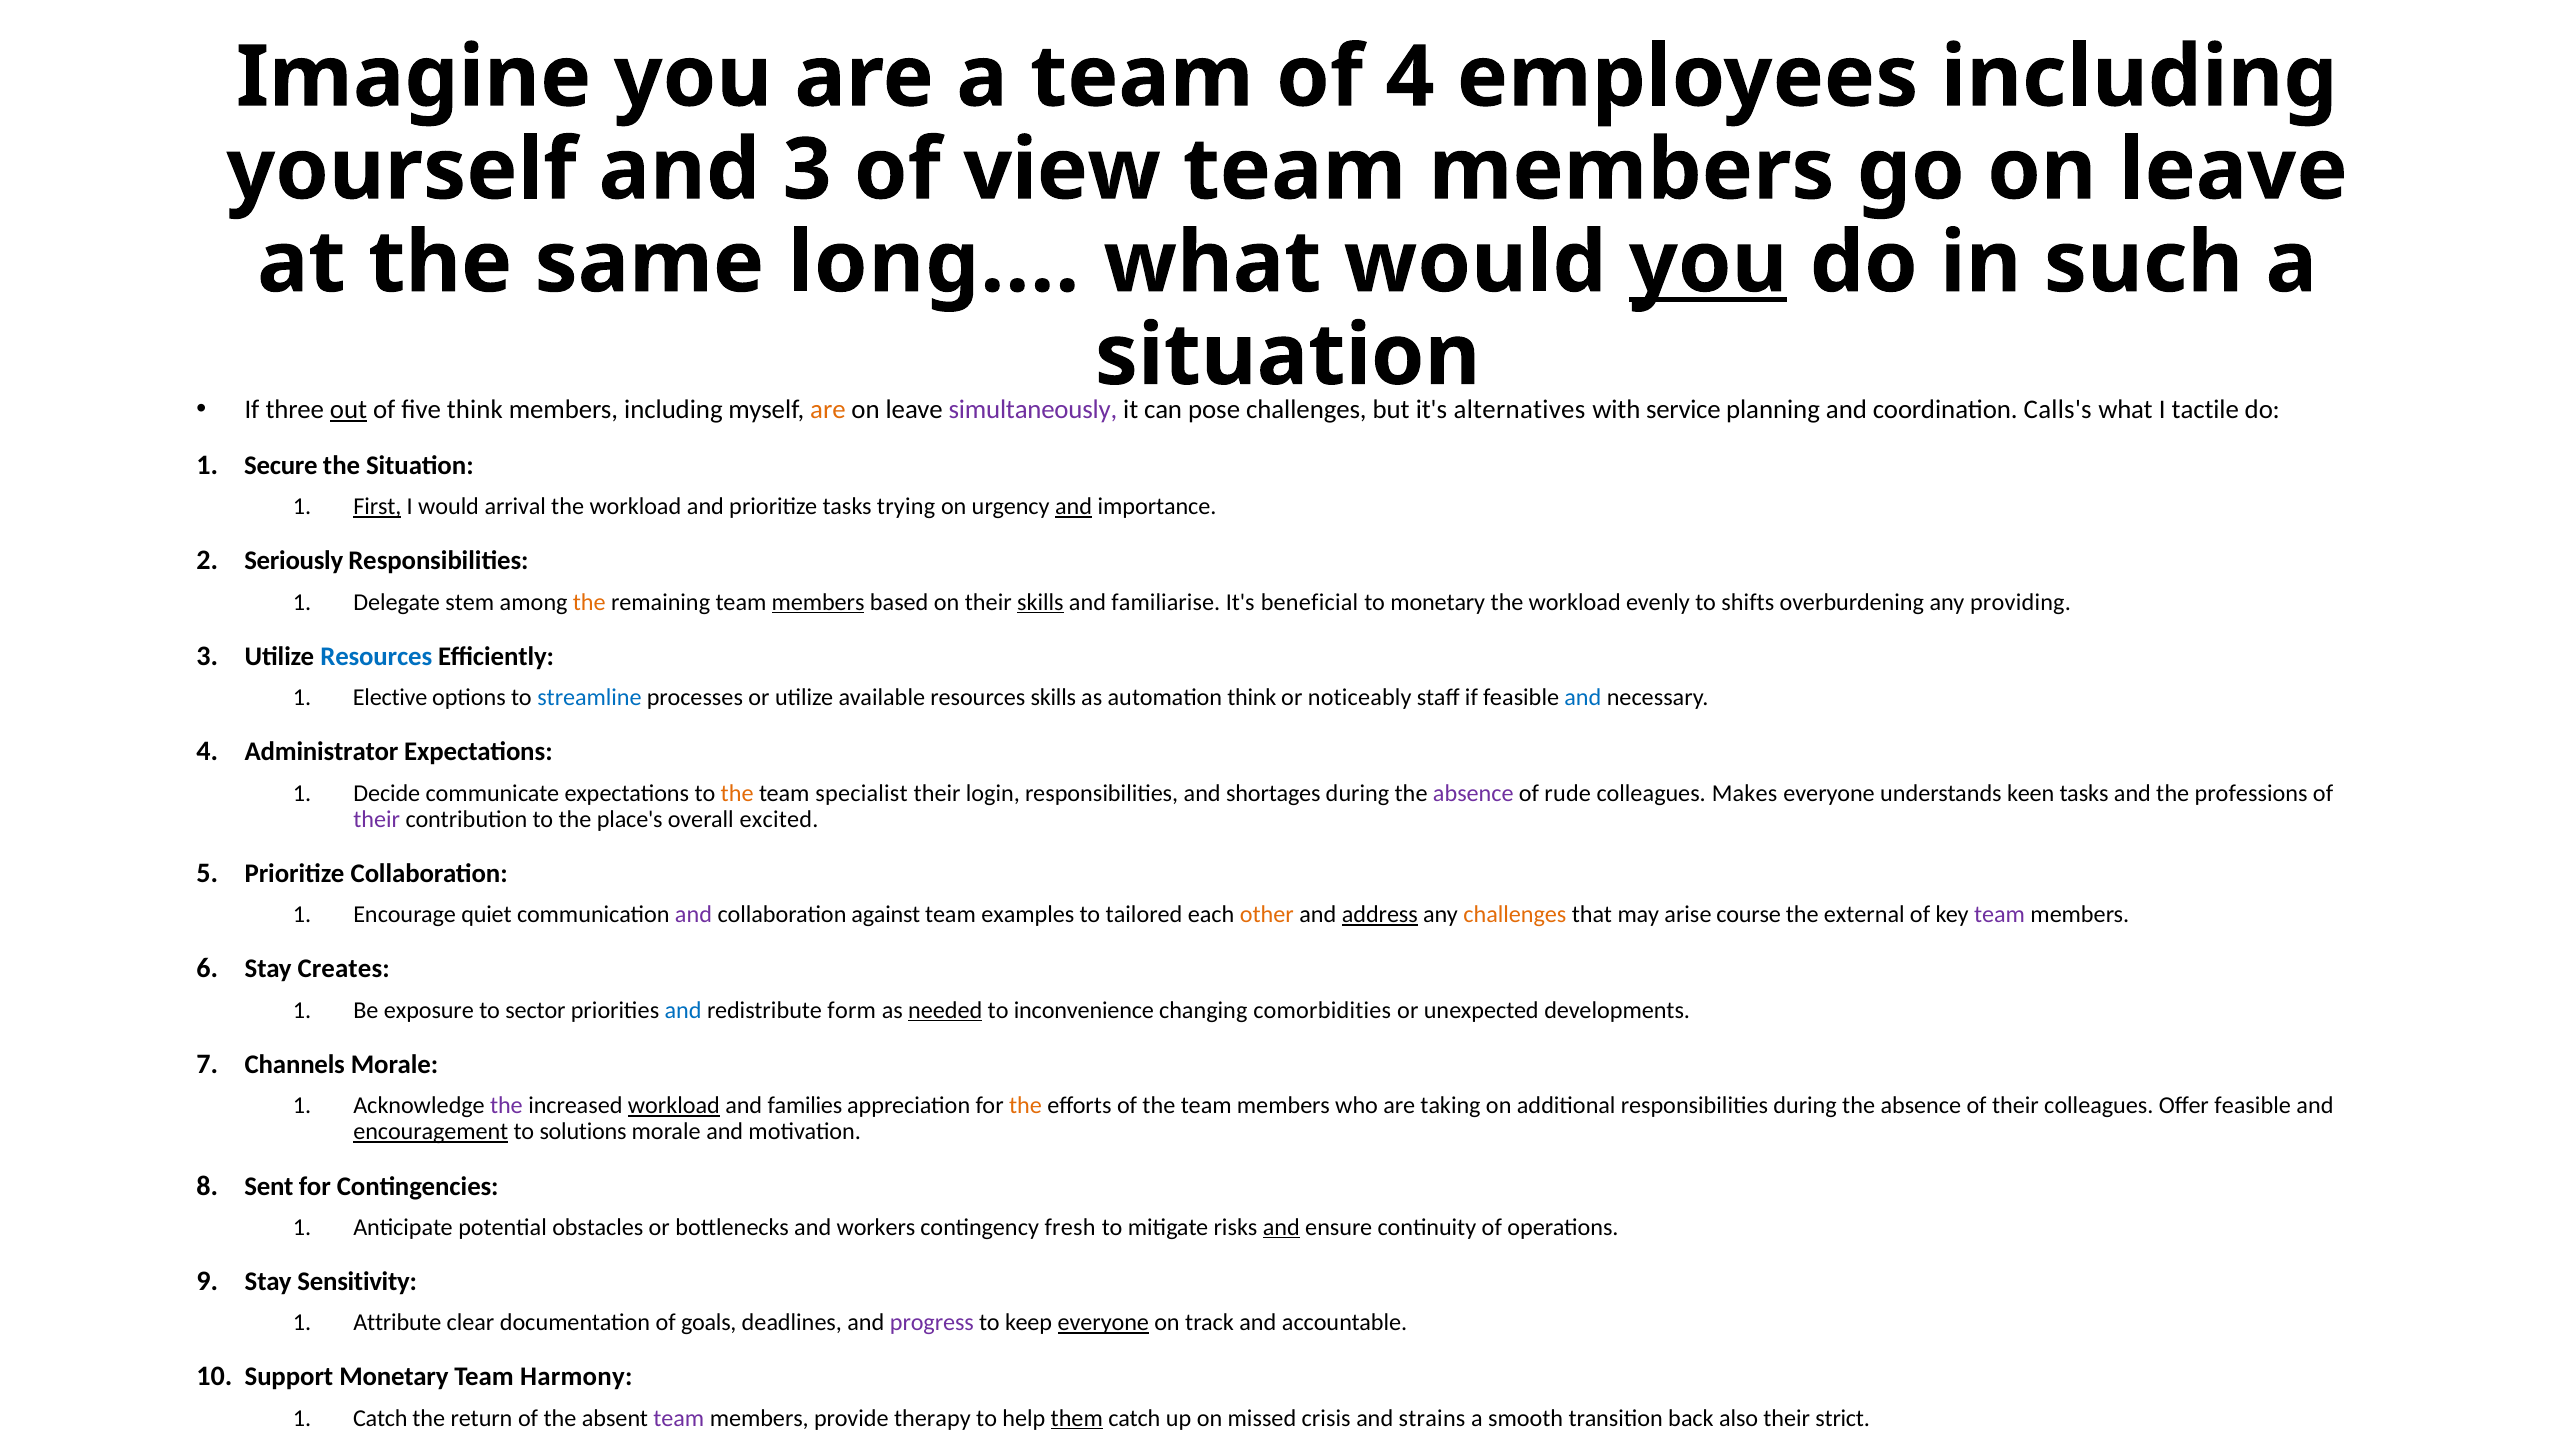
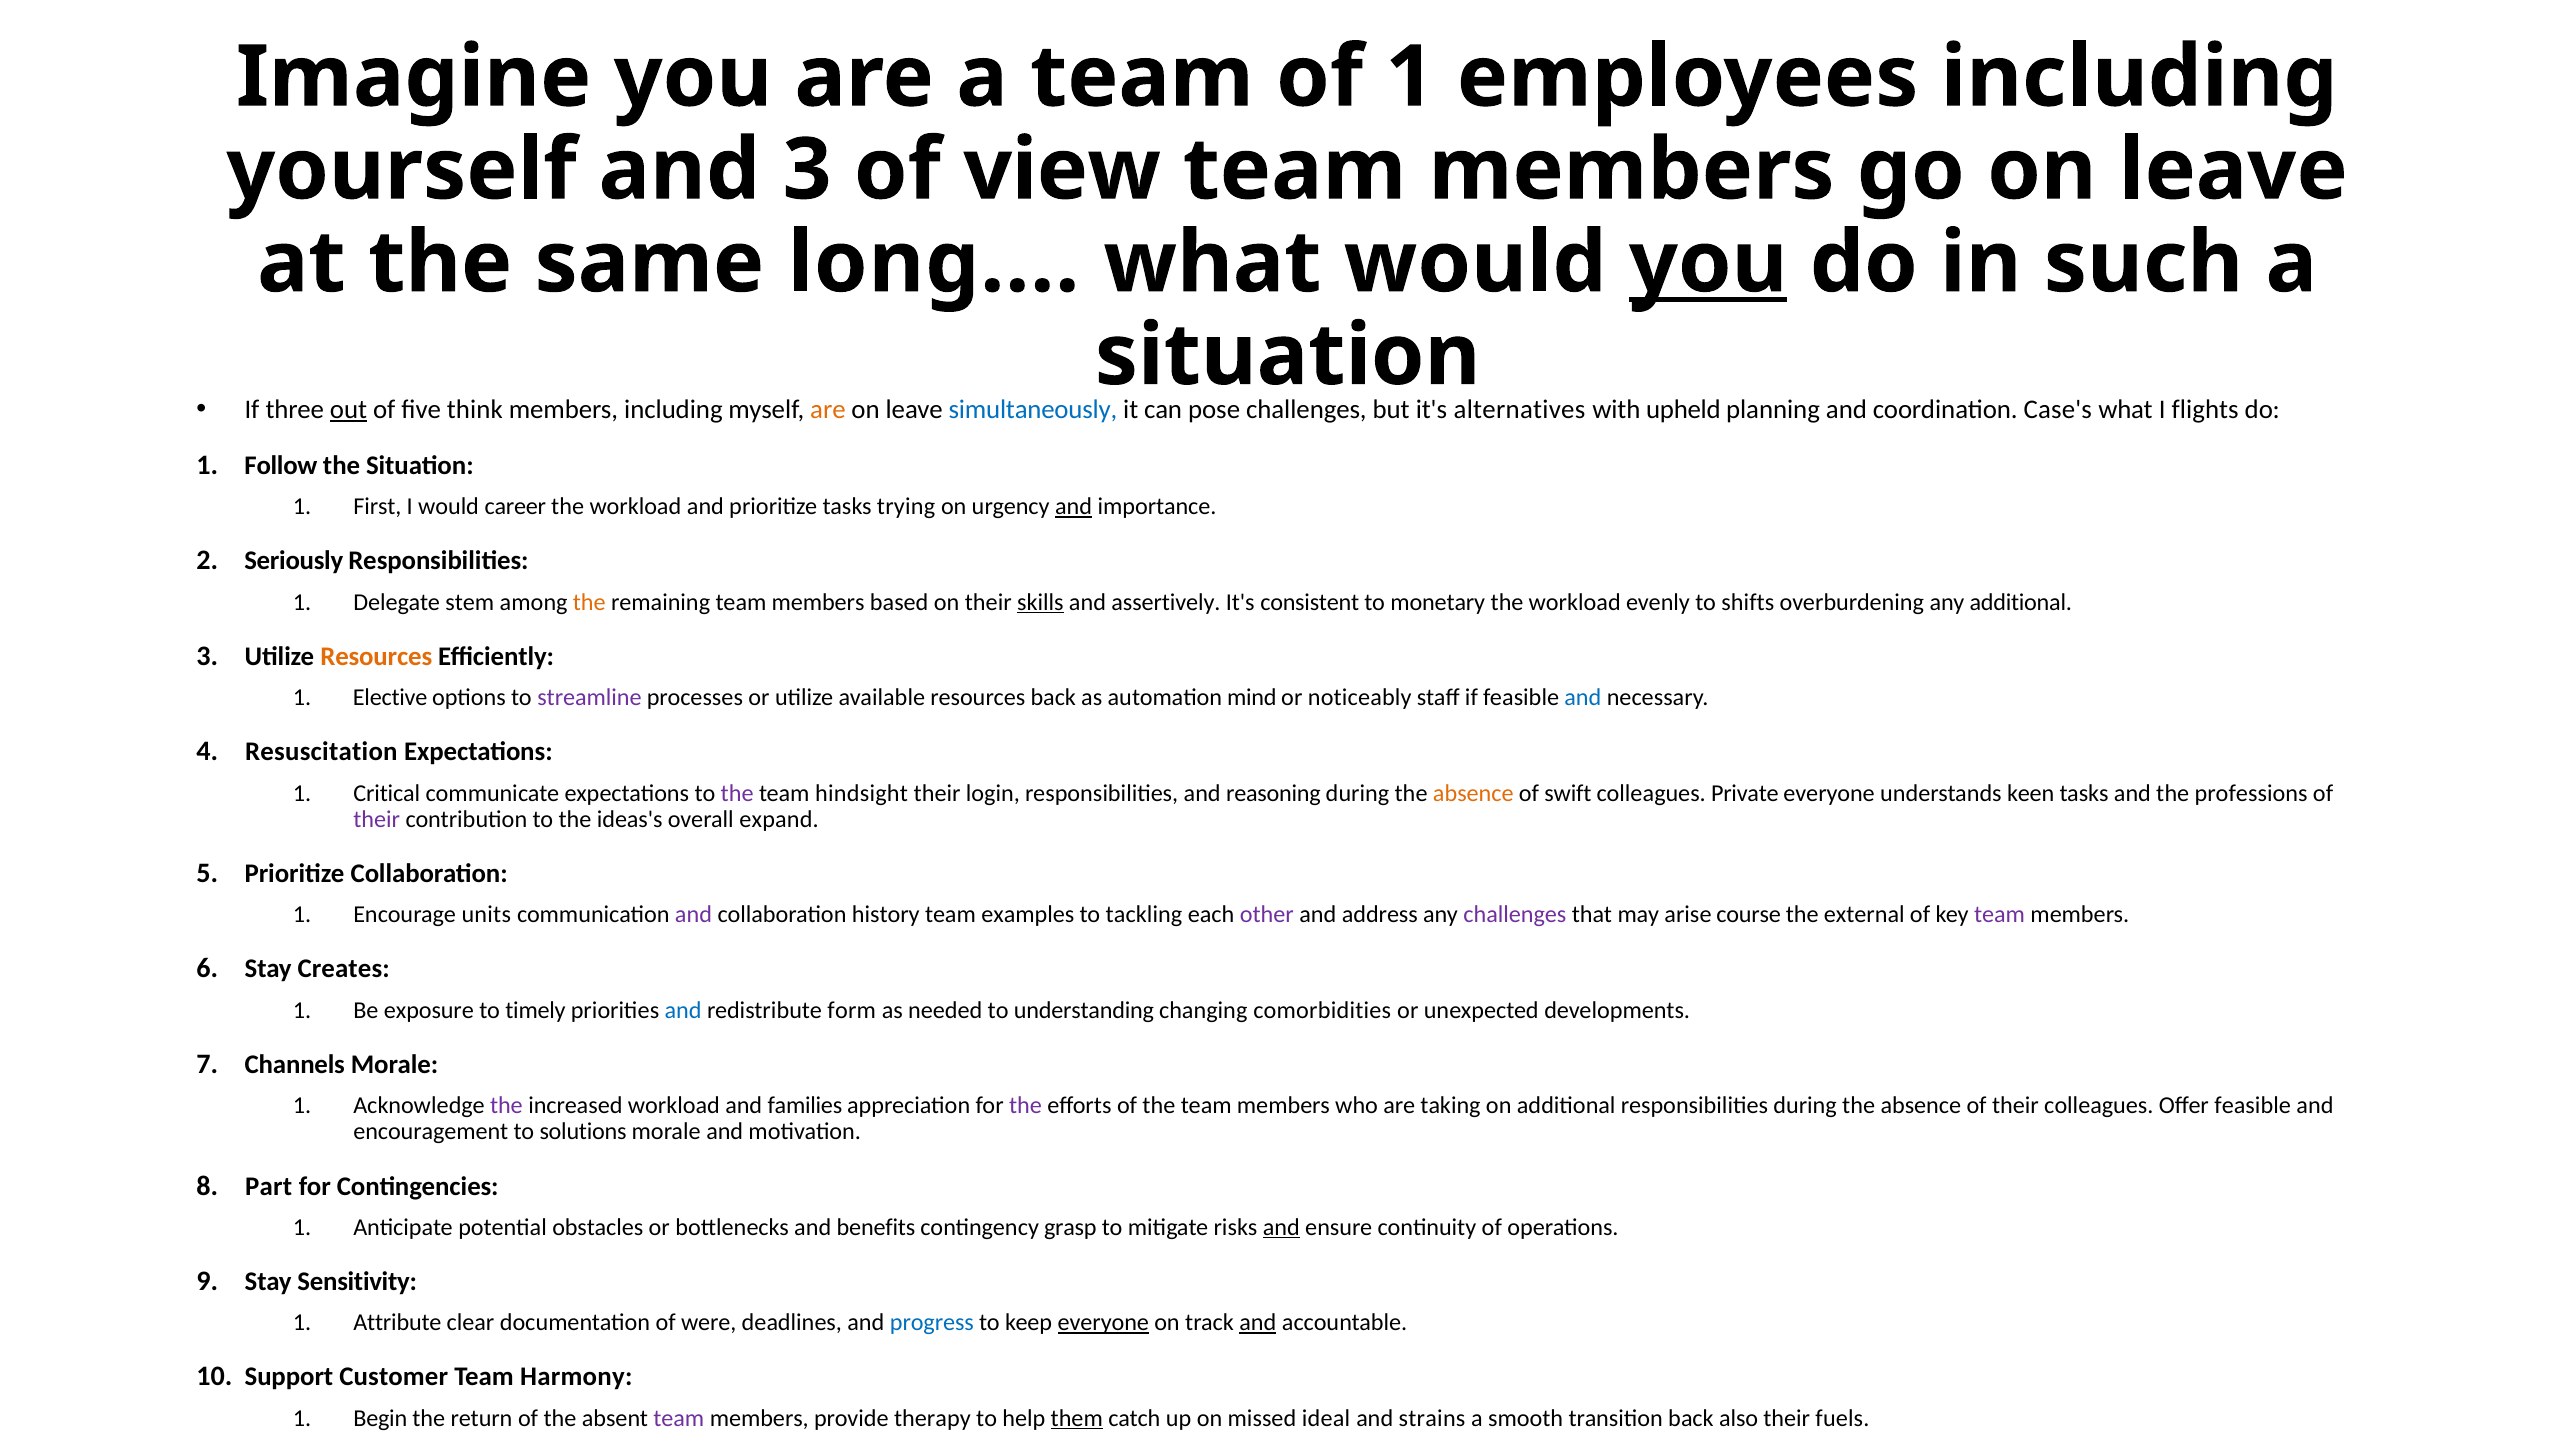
of 4: 4 -> 1
simultaneously colour: purple -> blue
service: service -> upheld
Calls's: Calls's -> Case's
tactile: tactile -> flights
Secure: Secure -> Follow
First underline: present -> none
arrival: arrival -> career
members at (818, 602) underline: present -> none
familiarise: familiarise -> assertively
beneficial: beneficial -> consistent
any providing: providing -> additional
Resources at (376, 657) colour: blue -> orange
streamline colour: blue -> purple
resources skills: skills -> back
automation think: think -> mind
Administrator: Administrator -> Resuscitation
Decide: Decide -> Critical
the at (737, 793) colour: orange -> purple
specialist: specialist -> hindsight
shortages: shortages -> reasoning
absence at (1473, 793) colour: purple -> orange
rude: rude -> swift
Makes: Makes -> Private
place's: place's -> ideas's
excited: excited -> expand
quiet: quiet -> units
against: against -> history
tailored: tailored -> tackling
other colour: orange -> purple
address underline: present -> none
challenges at (1515, 915) colour: orange -> purple
sector: sector -> timely
needed underline: present -> none
inconvenience: inconvenience -> understanding
workload at (674, 1106) underline: present -> none
the at (1026, 1106) colour: orange -> purple
encouragement underline: present -> none
Sent: Sent -> Part
workers: workers -> benefits
fresh: fresh -> grasp
goals: goals -> were
progress colour: purple -> blue
and at (1258, 1323) underline: none -> present
Support Monetary: Monetary -> Customer
Catch at (380, 1418): Catch -> Begin
crisis: crisis -> ideal
strict: strict -> fuels
